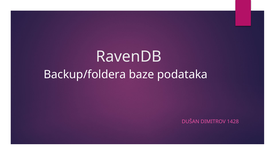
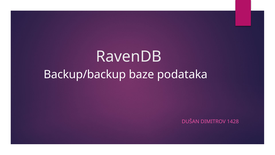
Backup/foldera: Backup/foldera -> Backup/backup
